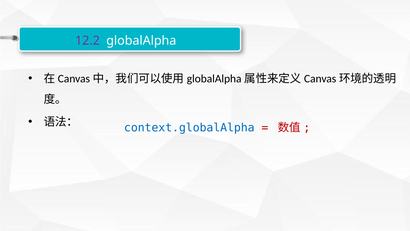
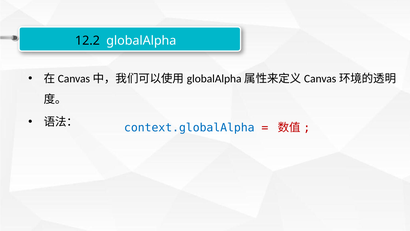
12.2 colour: purple -> black
